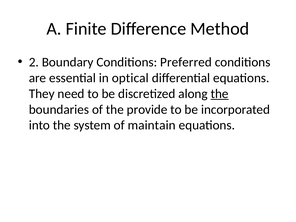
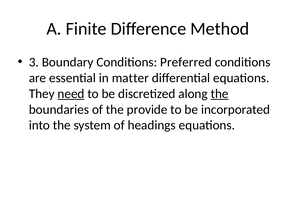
2: 2 -> 3
optical: optical -> matter
need underline: none -> present
maintain: maintain -> headings
